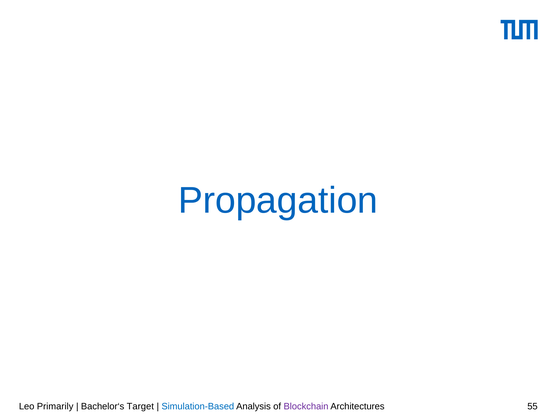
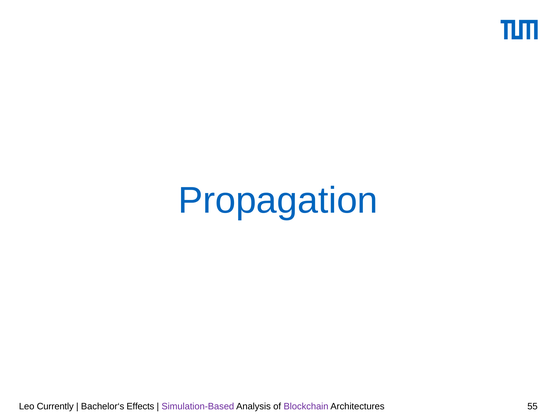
Primarily: Primarily -> Currently
Target: Target -> Effects
Simulation-Based colour: blue -> purple
